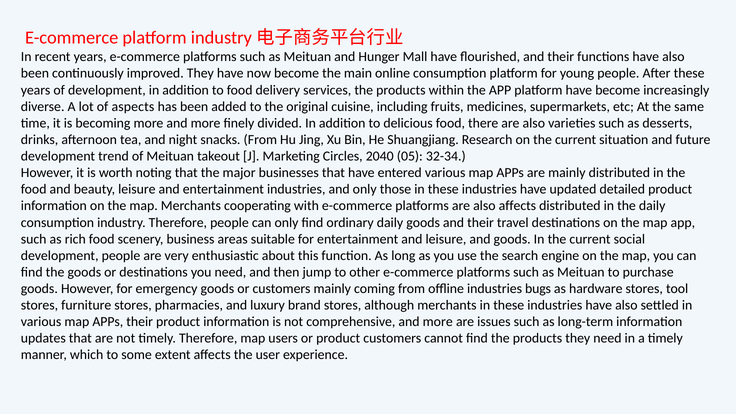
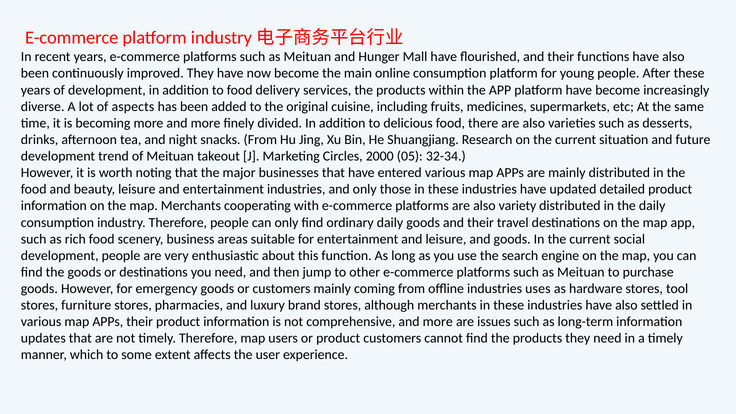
2040: 2040 -> 2000
also affects: affects -> variety
bugs: bugs -> uses
